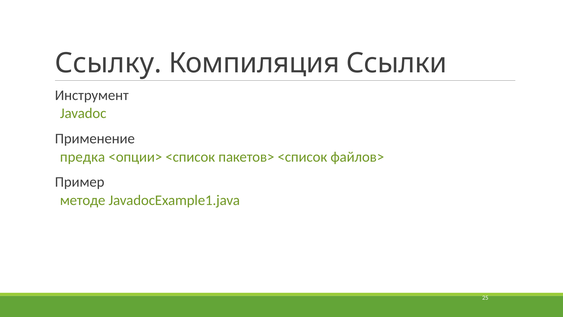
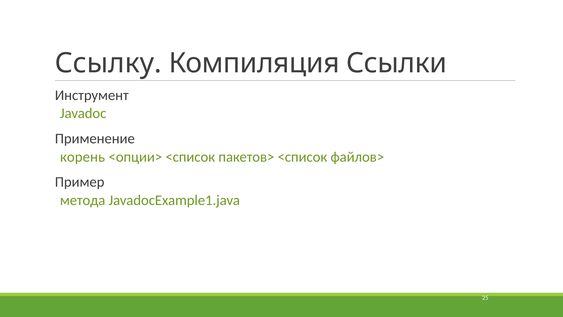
предка: предка -> корень
методе: методе -> метода
